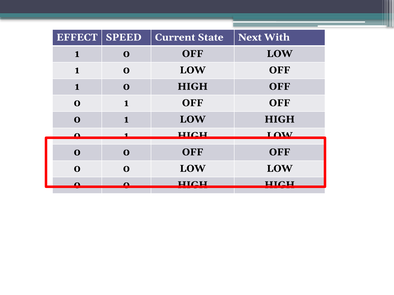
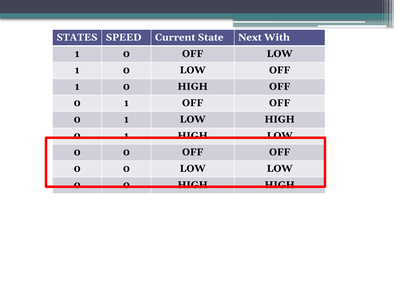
EFFECT: EFFECT -> STATES
